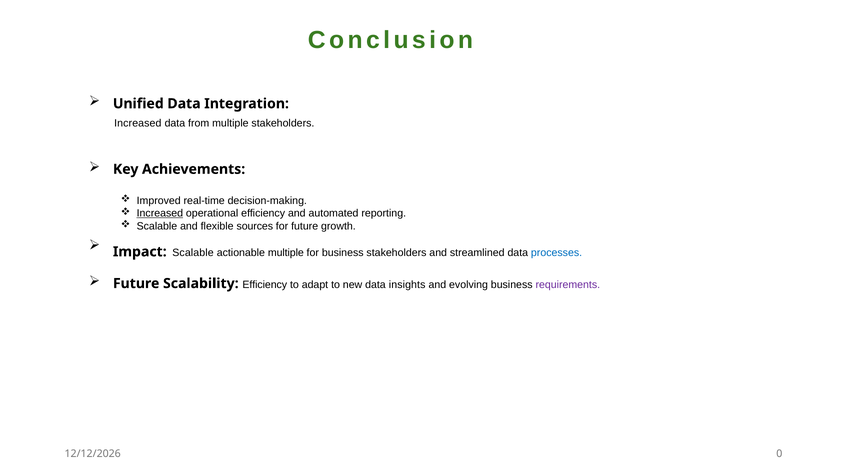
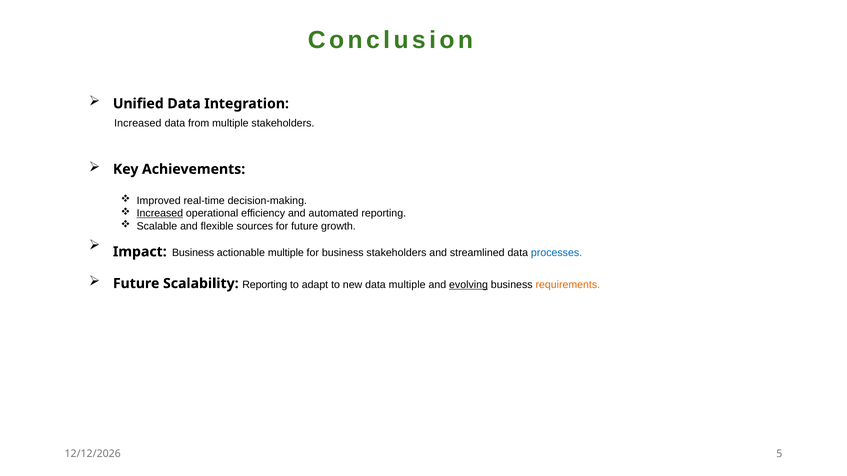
Impact Scalable: Scalable -> Business
Scalability Efficiency: Efficiency -> Reporting
data insights: insights -> multiple
evolving underline: none -> present
requirements colour: purple -> orange
0: 0 -> 5
